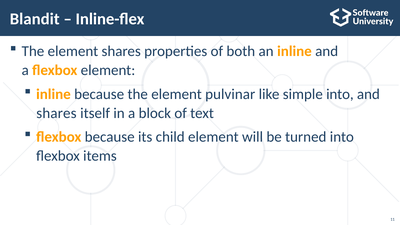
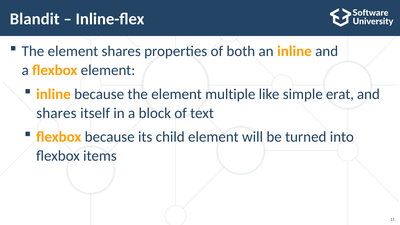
pulvinar: pulvinar -> multiple
simple into: into -> erat
